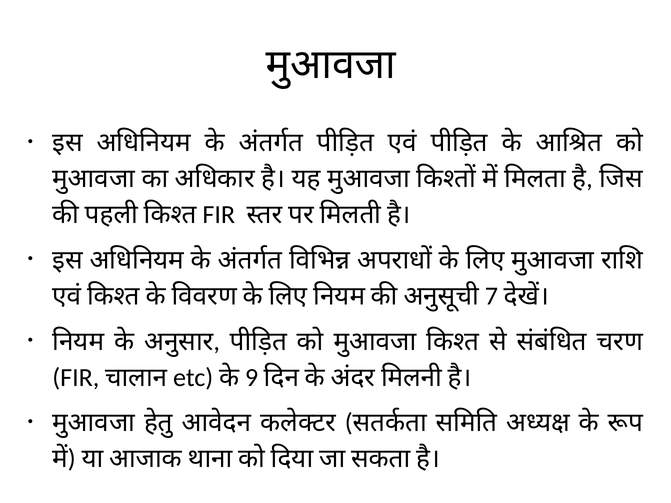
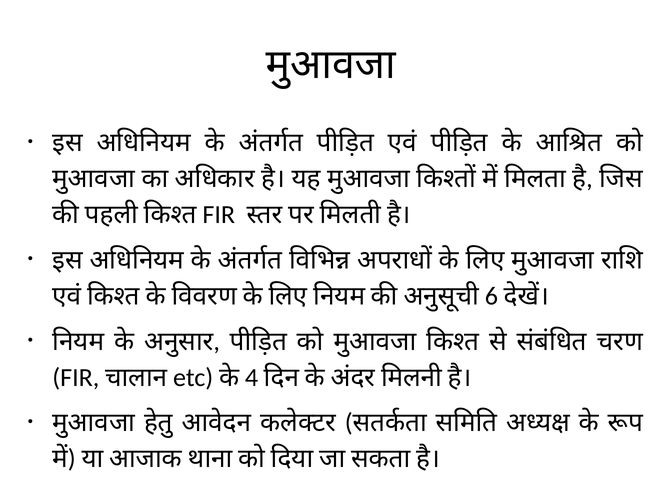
7: 7 -> 6
9: 9 -> 4
